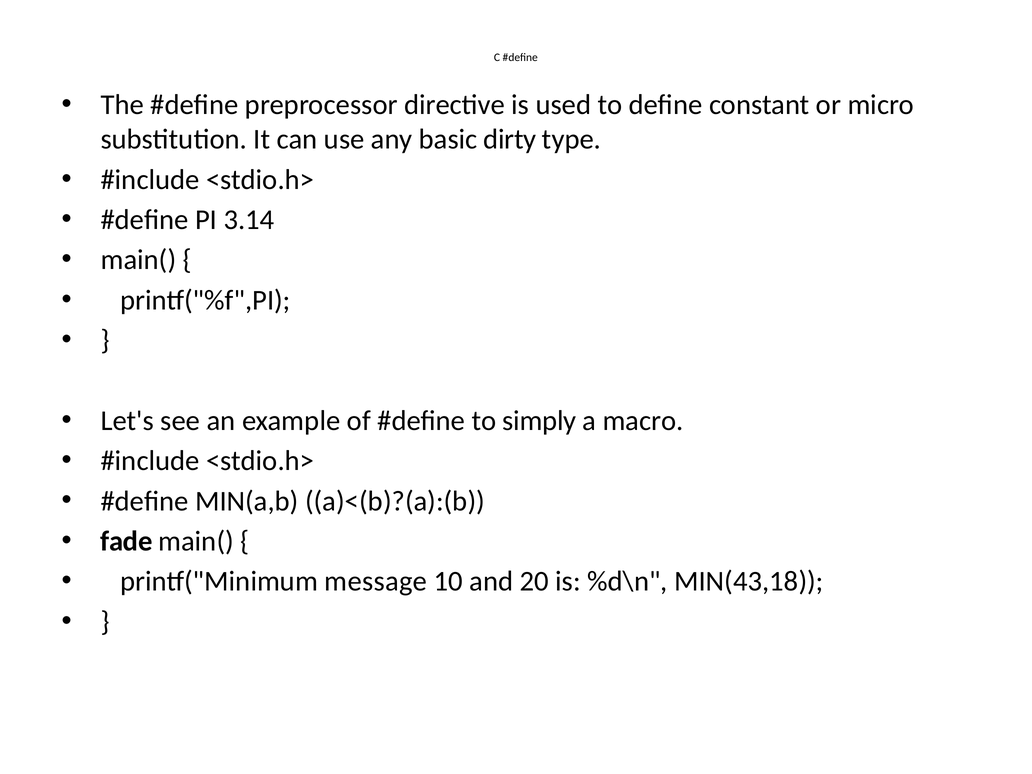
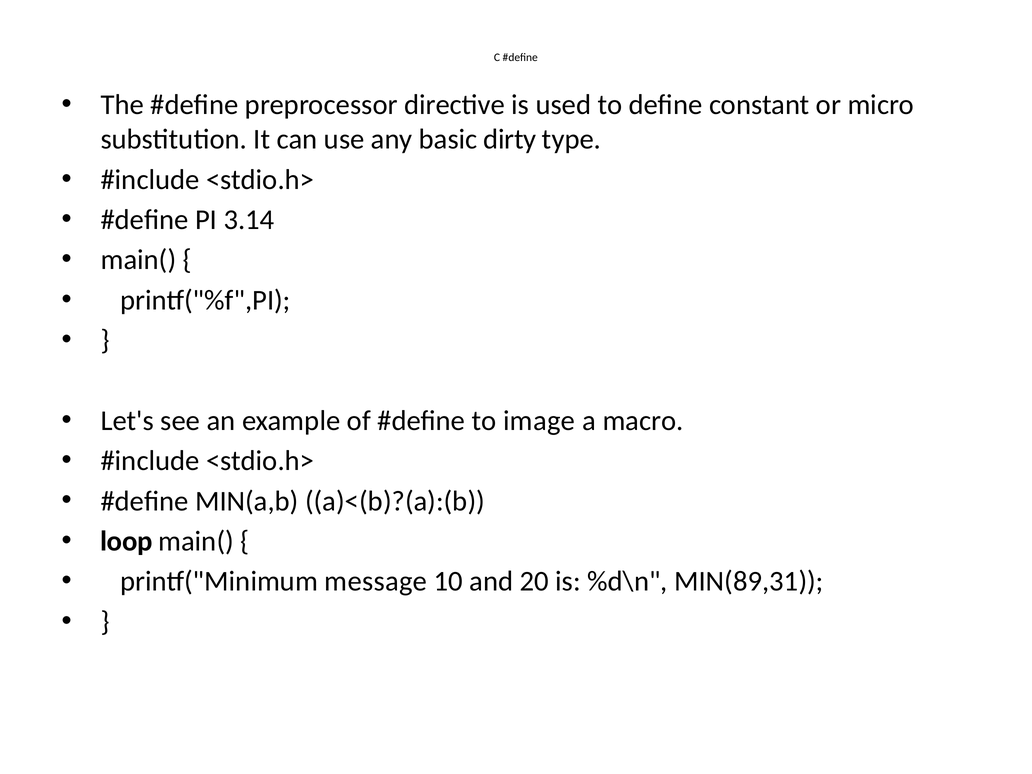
simply: simply -> image
fade: fade -> loop
MIN(43,18: MIN(43,18 -> MIN(89,31
